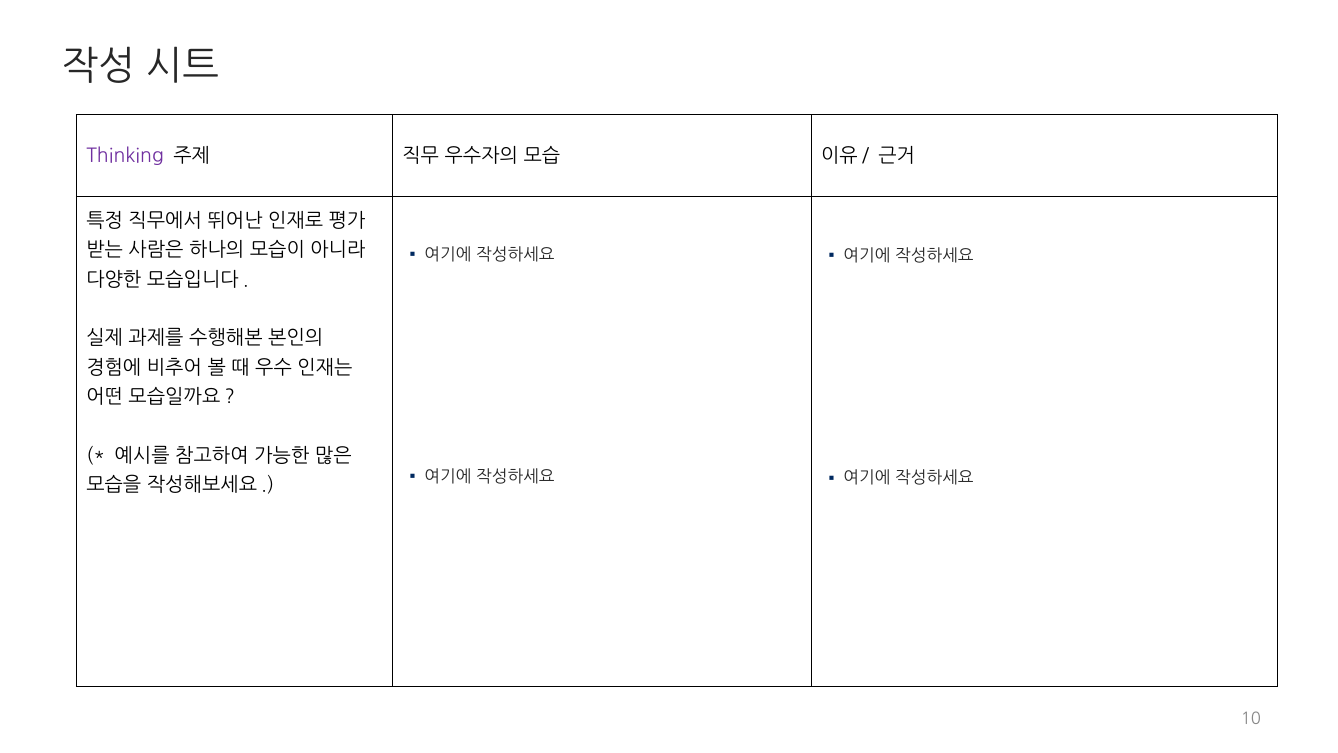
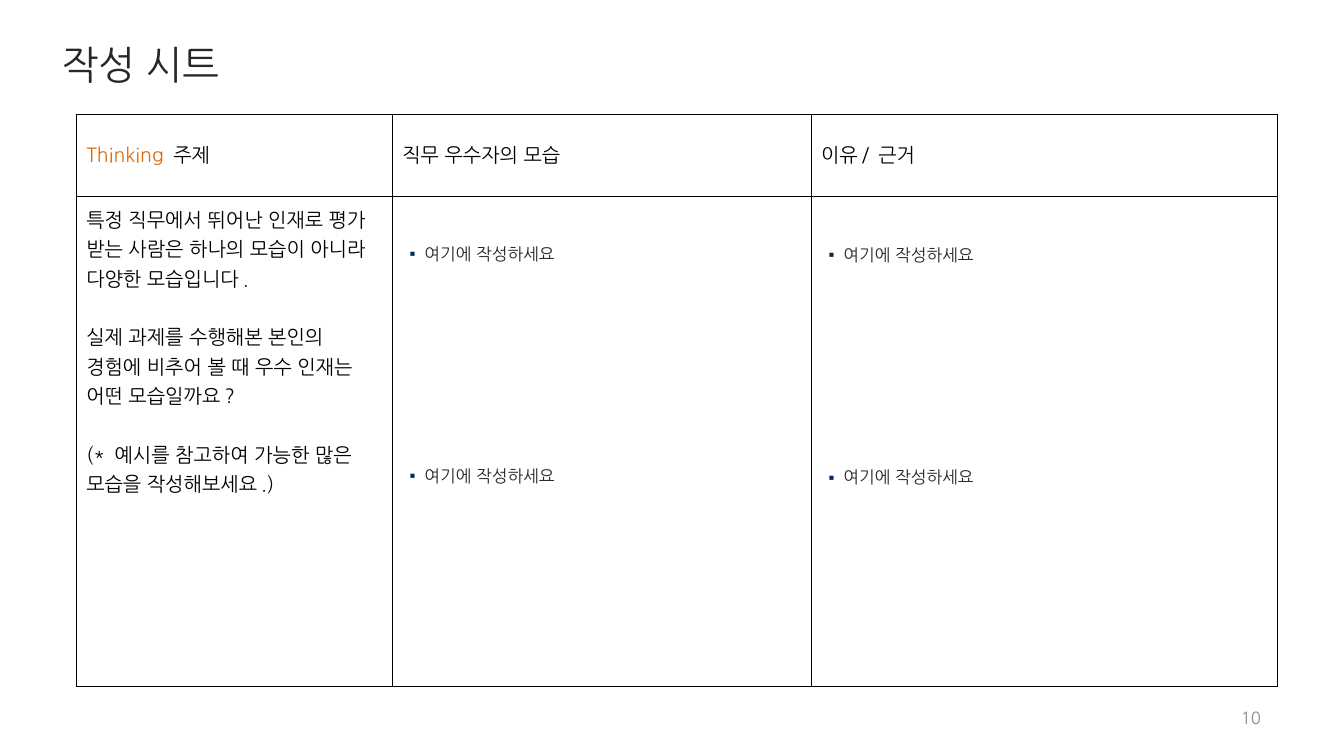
Thinking colour: purple -> orange
